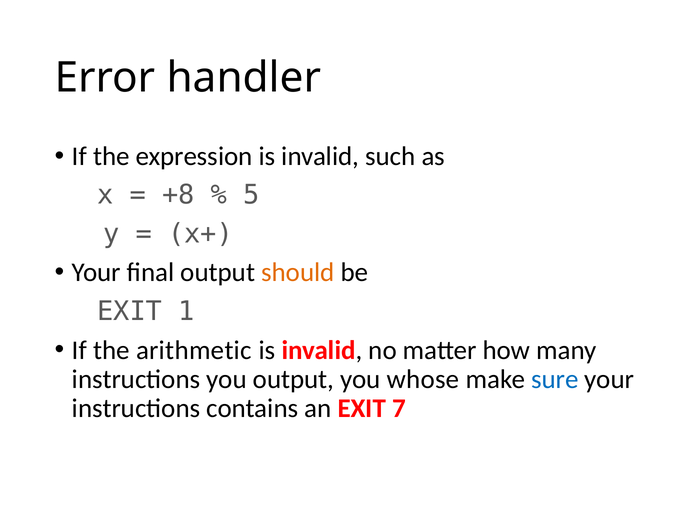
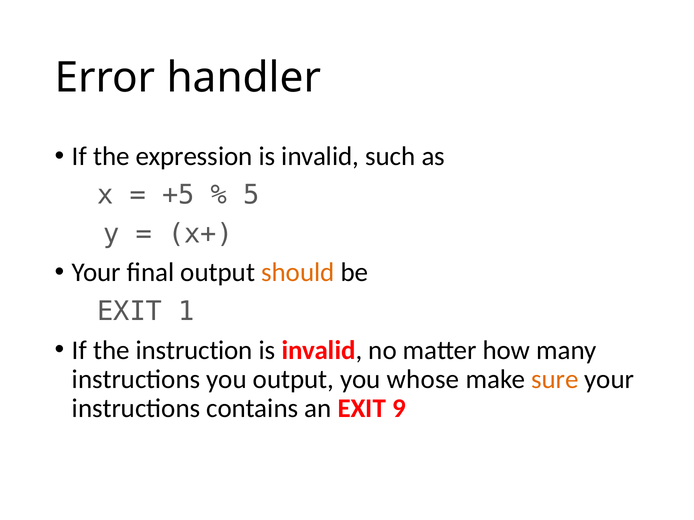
+8: +8 -> +5
arithmetic: arithmetic -> instruction
sure colour: blue -> orange
7: 7 -> 9
